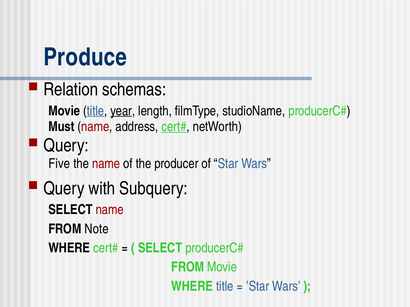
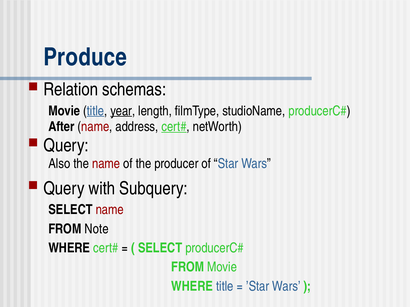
Must: Must -> After
Five: Five -> Also
